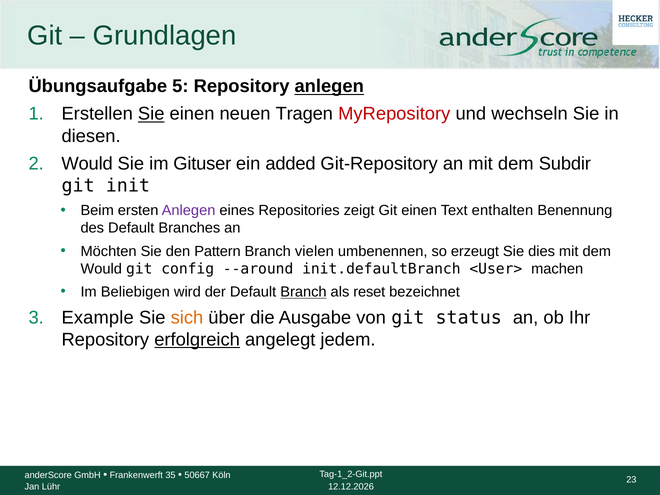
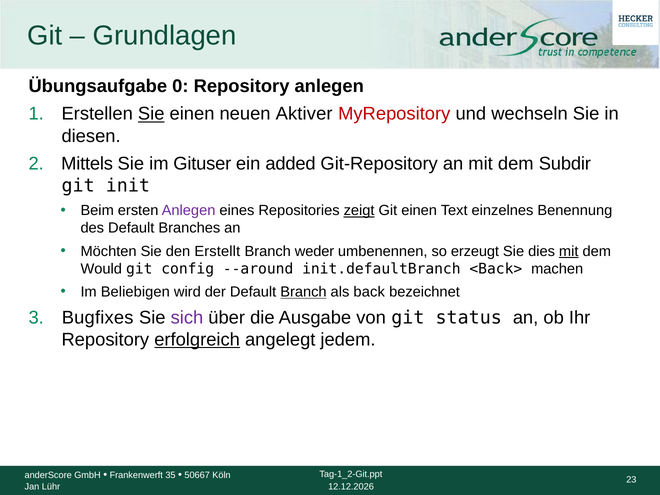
5: 5 -> 0
anlegen at (329, 86) underline: present -> none
Tragen: Tragen -> Aktiver
Would at (87, 163): Would -> Mittels
zeigt underline: none -> present
enthalten: enthalten -> einzelnes
Pattern: Pattern -> Erstellt
vielen: vielen -> weder
mit at (569, 251) underline: none -> present
<User>: <User> -> <Back>
reset: reset -> back
Example: Example -> Bugfixes
sich colour: orange -> purple
